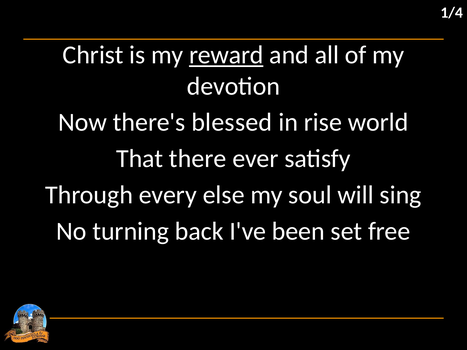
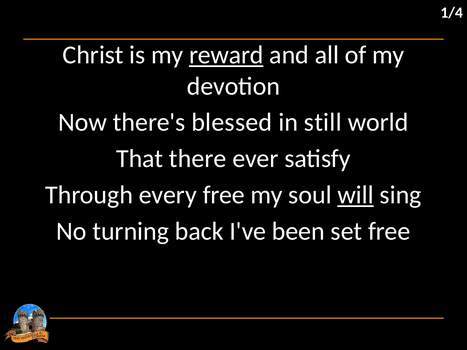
rise: rise -> still
every else: else -> free
will underline: none -> present
